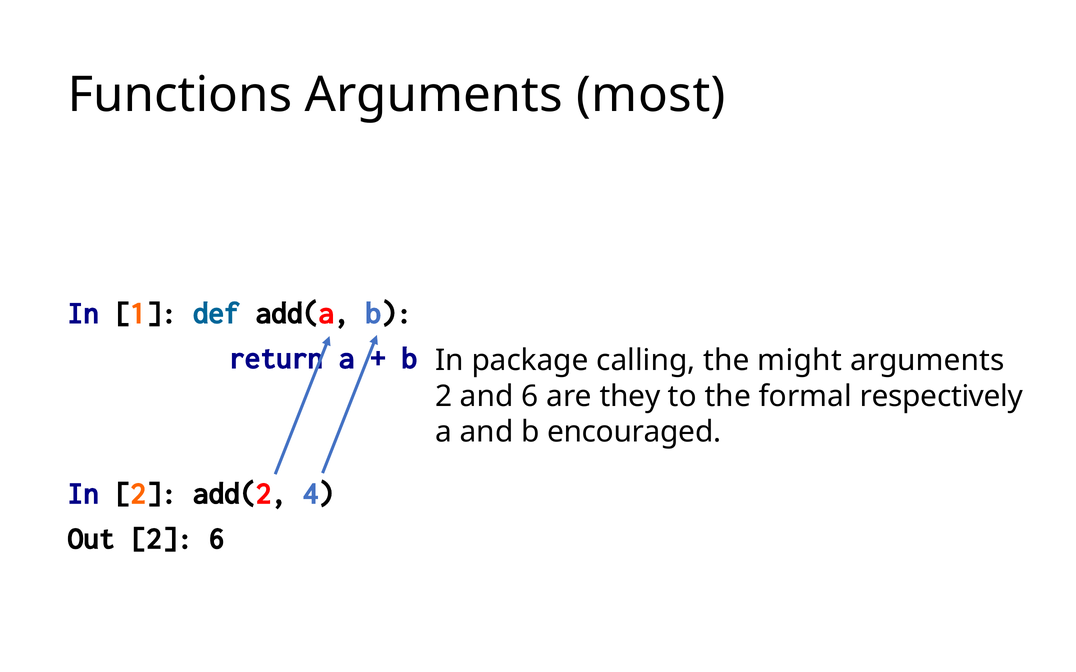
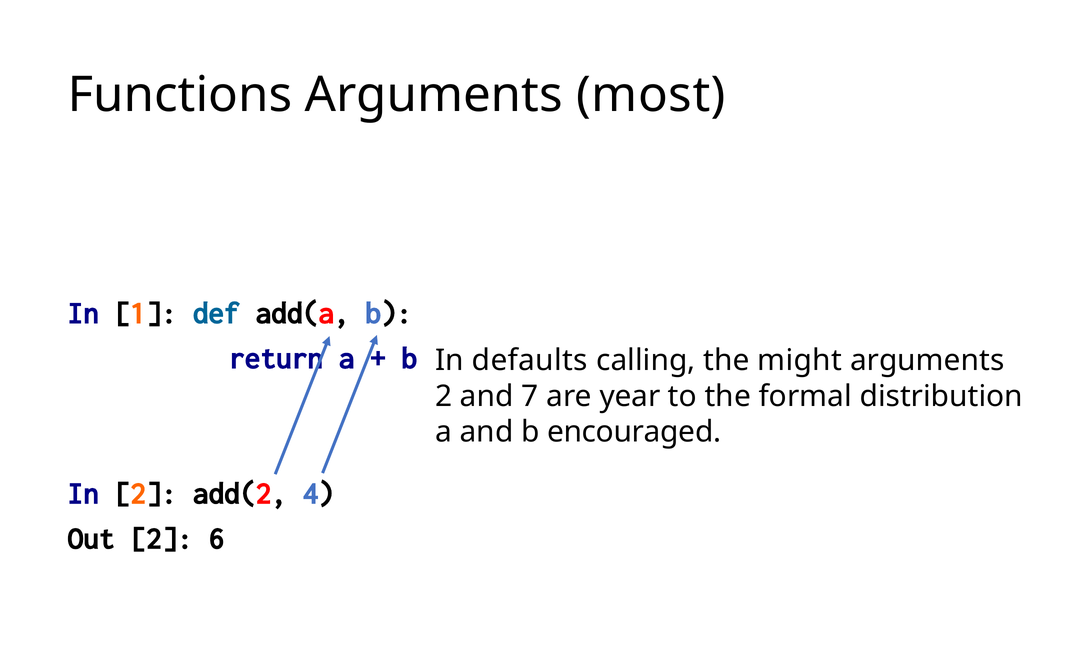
package: package -> defaults
and 6: 6 -> 7
they: they -> year
respectively: respectively -> distribution
